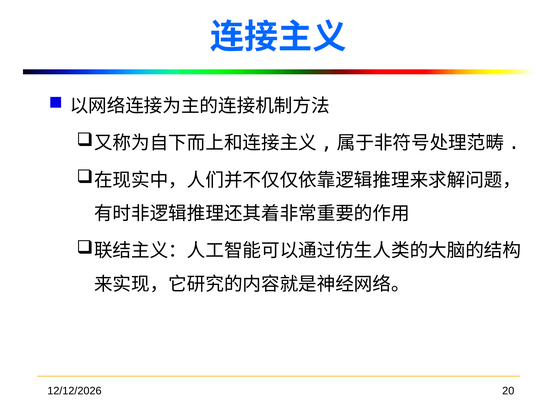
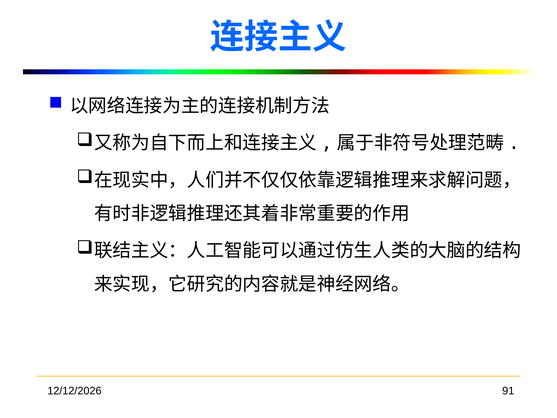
20: 20 -> 91
